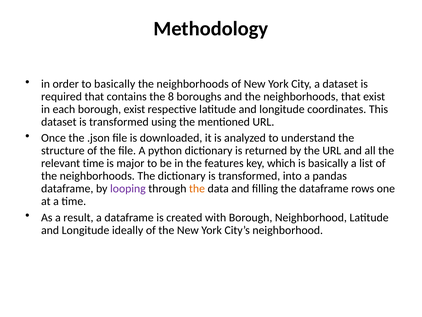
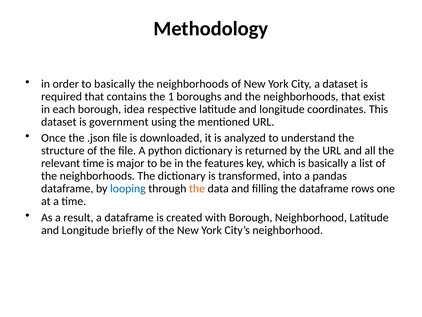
8: 8 -> 1
borough exist: exist -> idea
dataset is transformed: transformed -> government
looping colour: purple -> blue
ideally: ideally -> briefly
